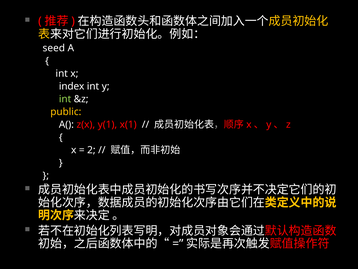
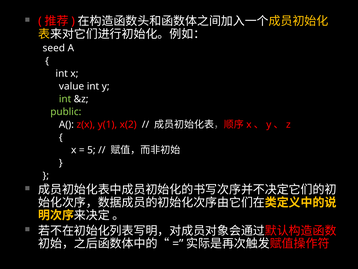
index: index -> value
public colour: yellow -> light green
x(1: x(1 -> x(2
2: 2 -> 5
